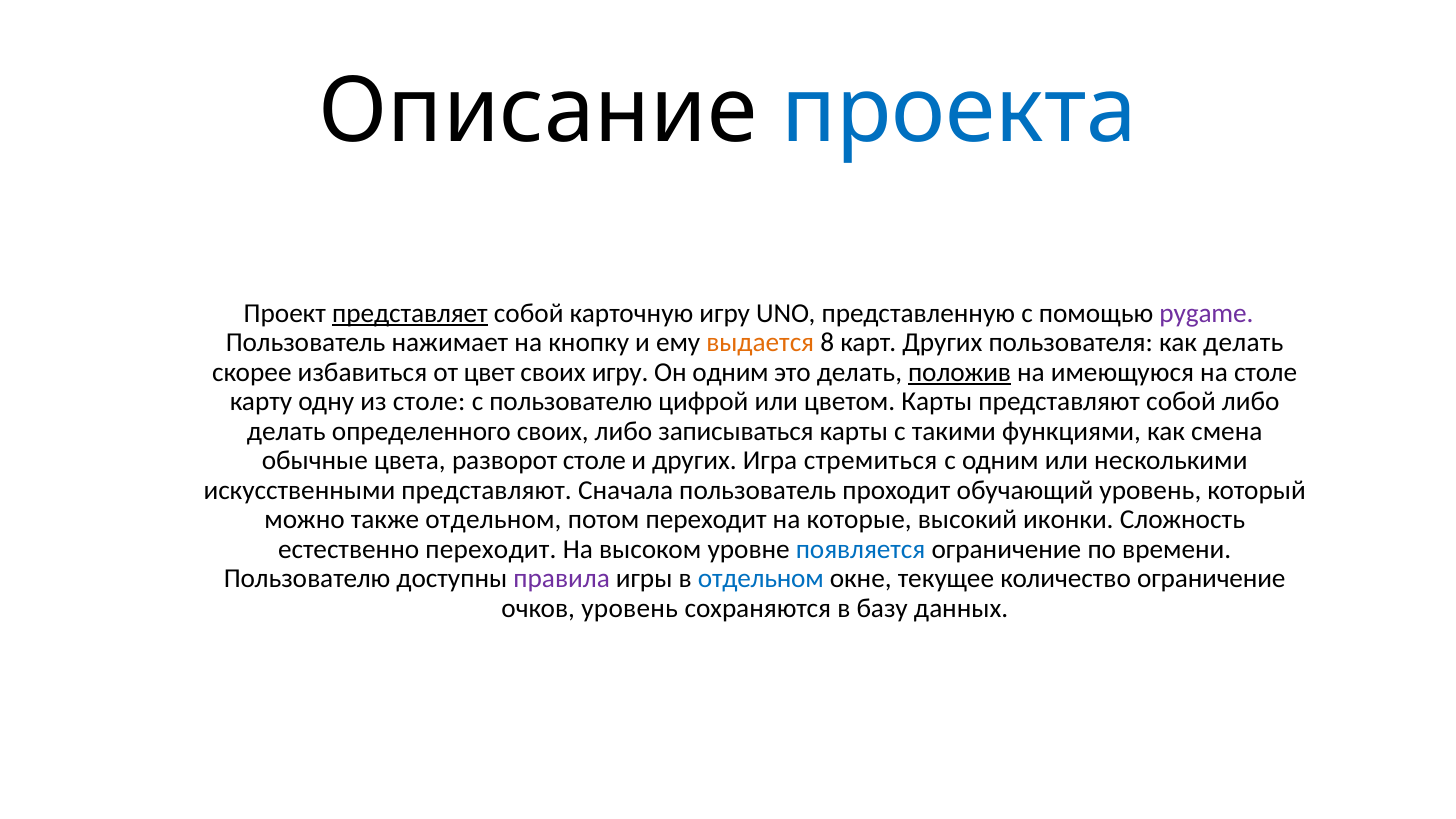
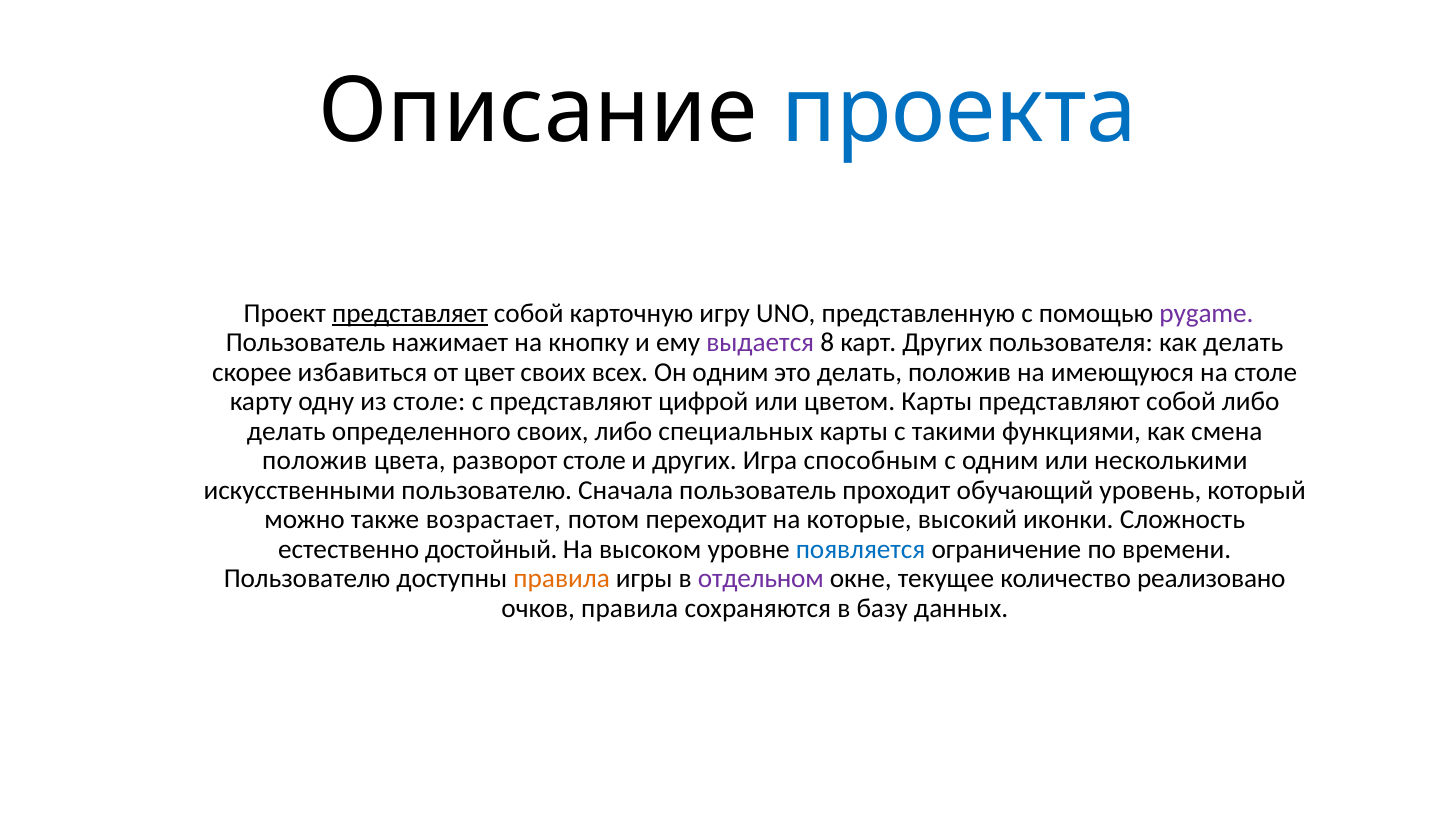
выдается colour: orange -> purple
своих игру: игру -> всех
положив at (960, 372) underline: present -> none
с пользователю: пользователю -> представляют
записываться: записываться -> специальных
обычные at (315, 461): обычные -> положив
стремиться: стремиться -> способным
искусственными представляют: представляют -> пользователю
также отдельном: отдельном -> возрастает
естественно переходит: переходит -> достойный
правила at (562, 579) colour: purple -> orange
отдельном at (761, 579) colour: blue -> purple
количество ограничение: ограничение -> реализовано
очков уровень: уровень -> правила
